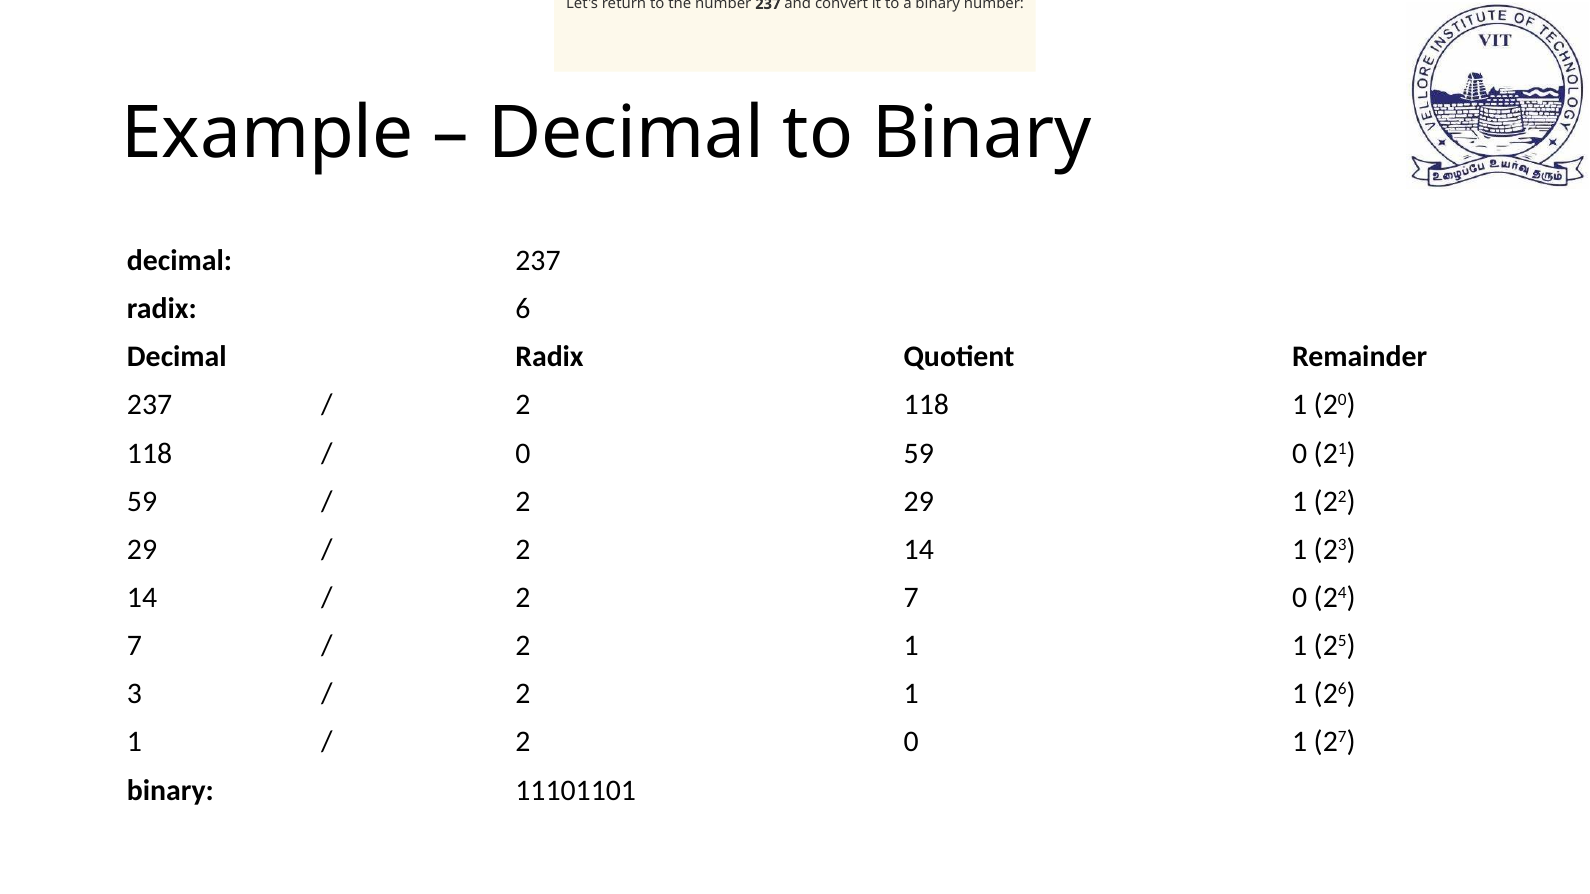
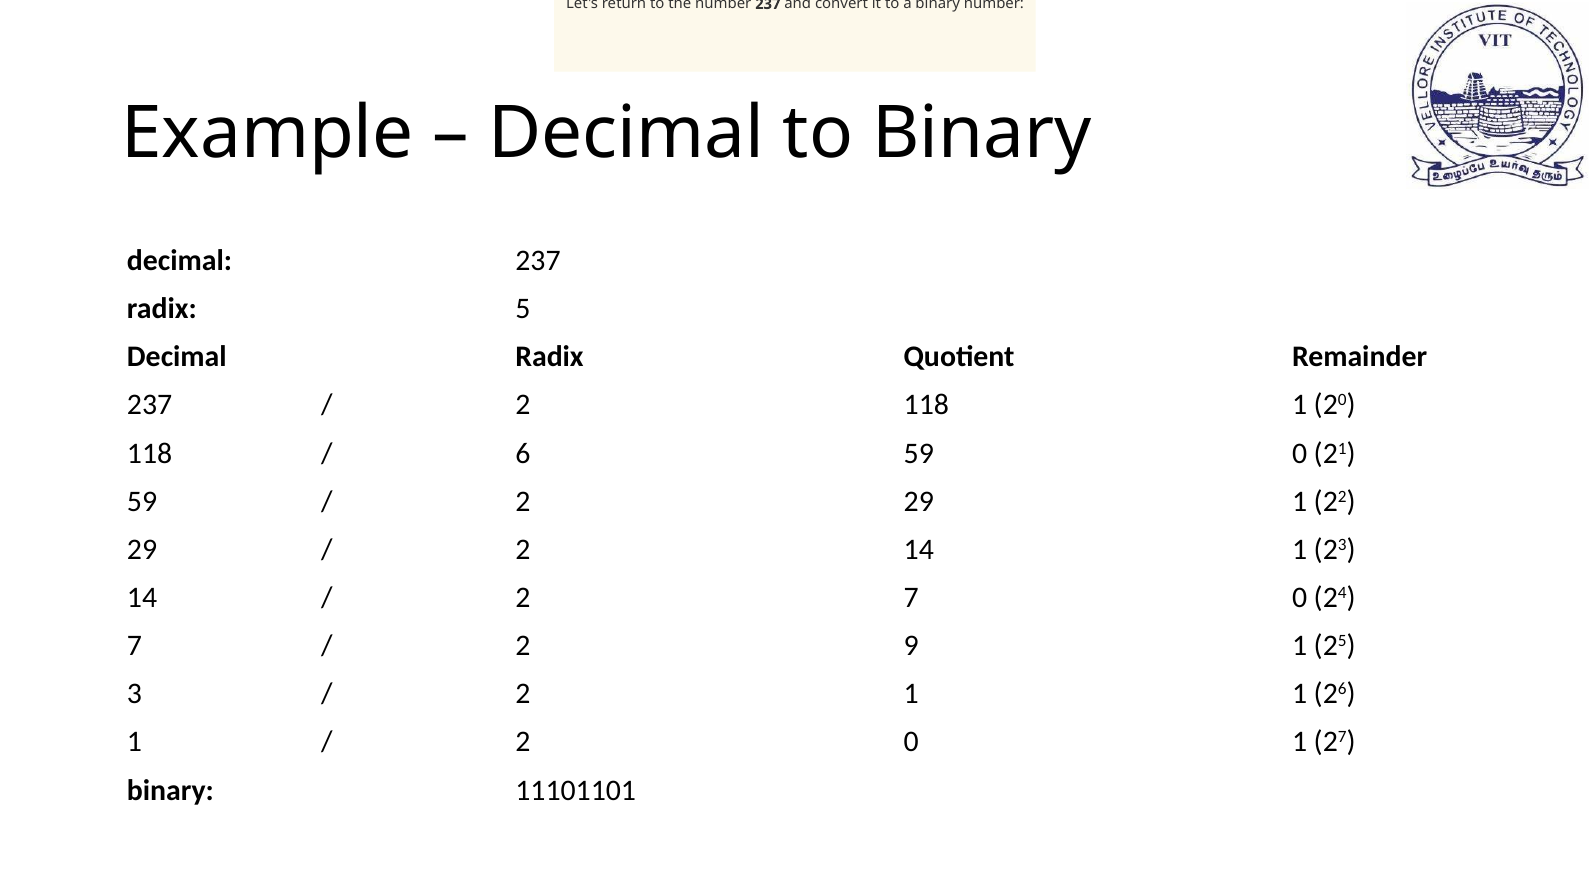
6: 6 -> 5
0 at (523, 453): 0 -> 6
1 at (911, 646): 1 -> 9
